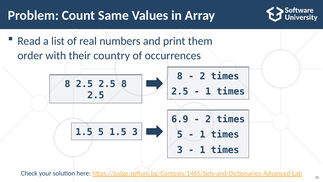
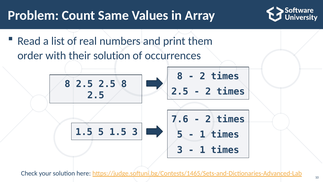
their country: country -> solution
1 at (208, 91): 1 -> 2
6.9: 6.9 -> 7.6
